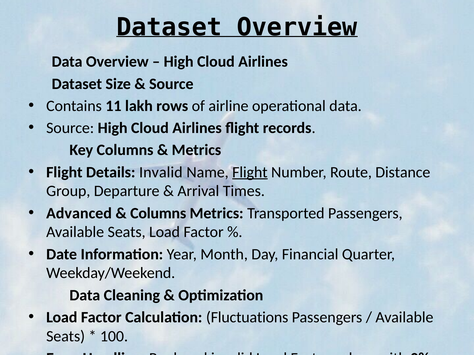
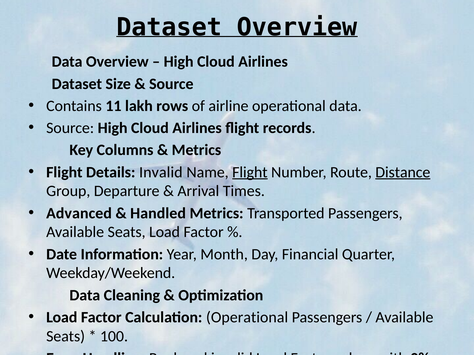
Distance underline: none -> present
Columns at (158, 213): Columns -> Handled
Calculation Fluctuations: Fluctuations -> Operational
